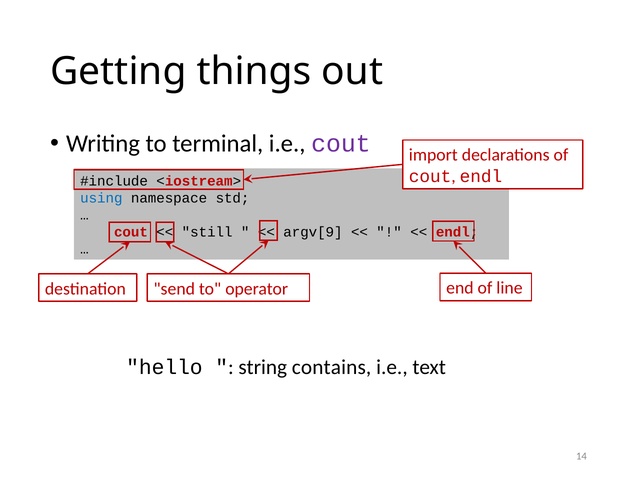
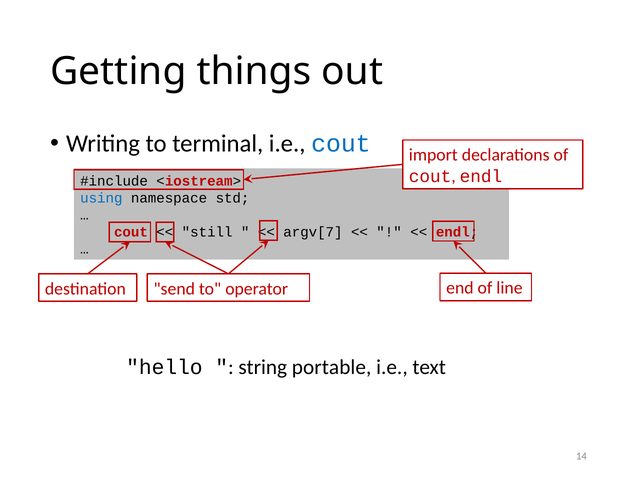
cout at (341, 144) colour: purple -> blue
argv[9: argv[9 -> argv[7
contains: contains -> portable
